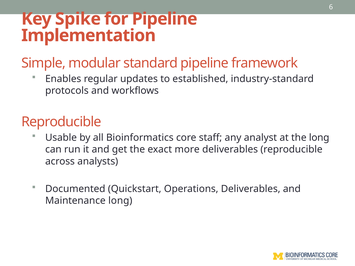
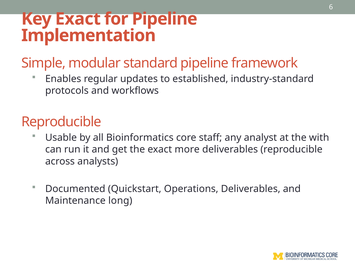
Key Spike: Spike -> Exact
the long: long -> with
